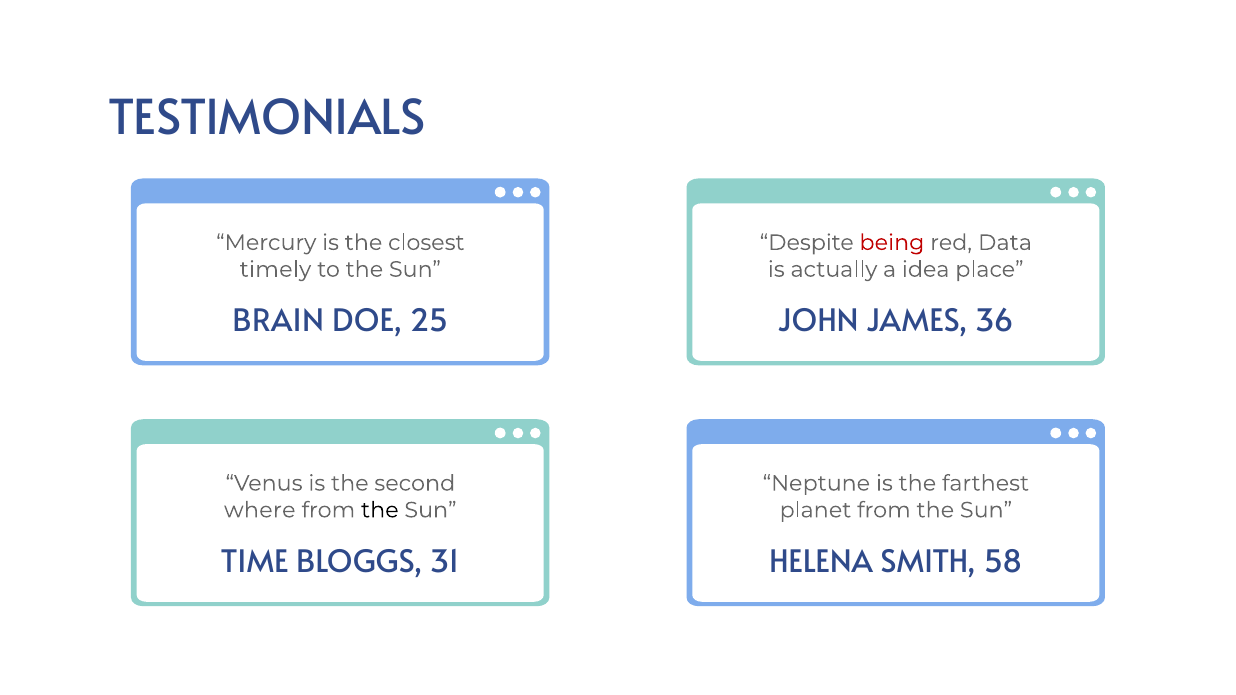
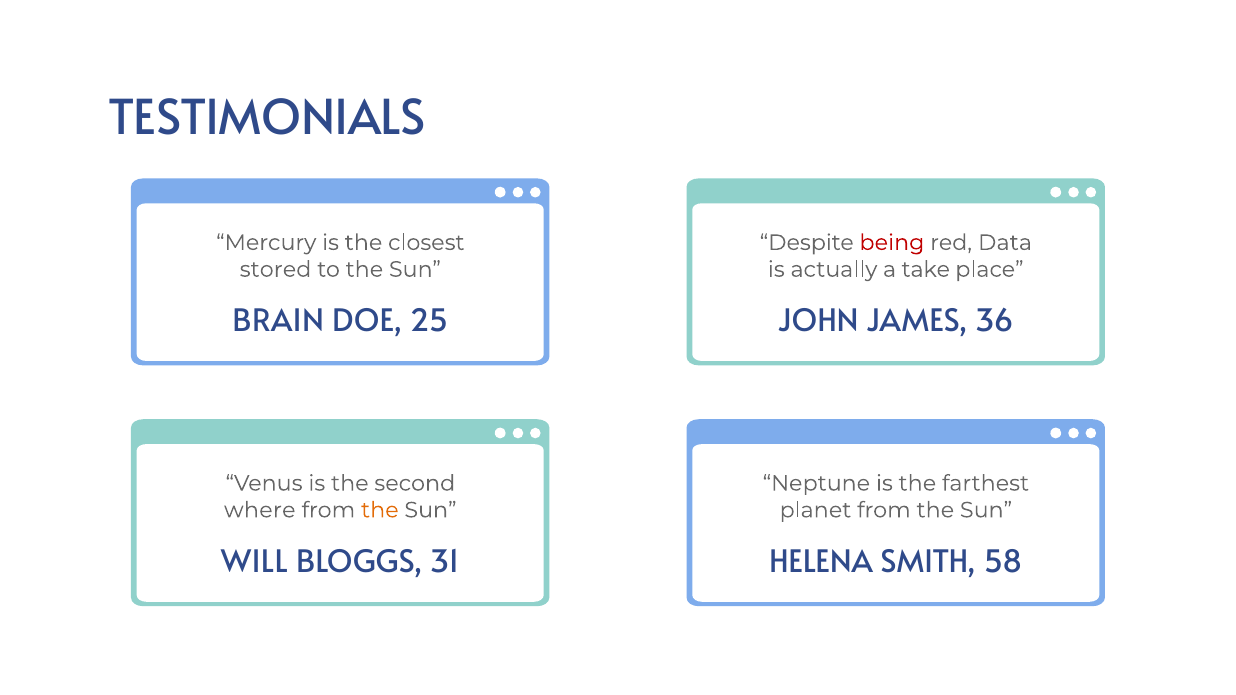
timely: timely -> stored
idea: idea -> take
the at (380, 510) colour: black -> orange
TIME: TIME -> WILL
